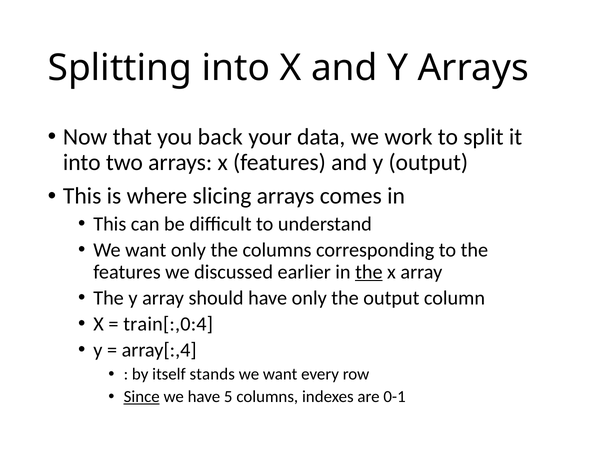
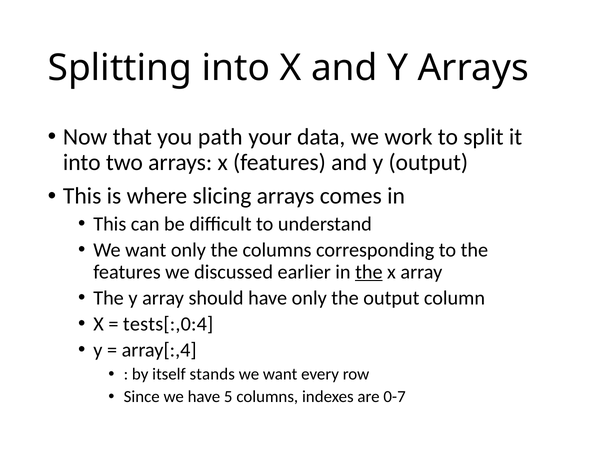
back: back -> path
train[:,0:4: train[:,0:4 -> tests[:,0:4
Since underline: present -> none
0-1: 0-1 -> 0-7
